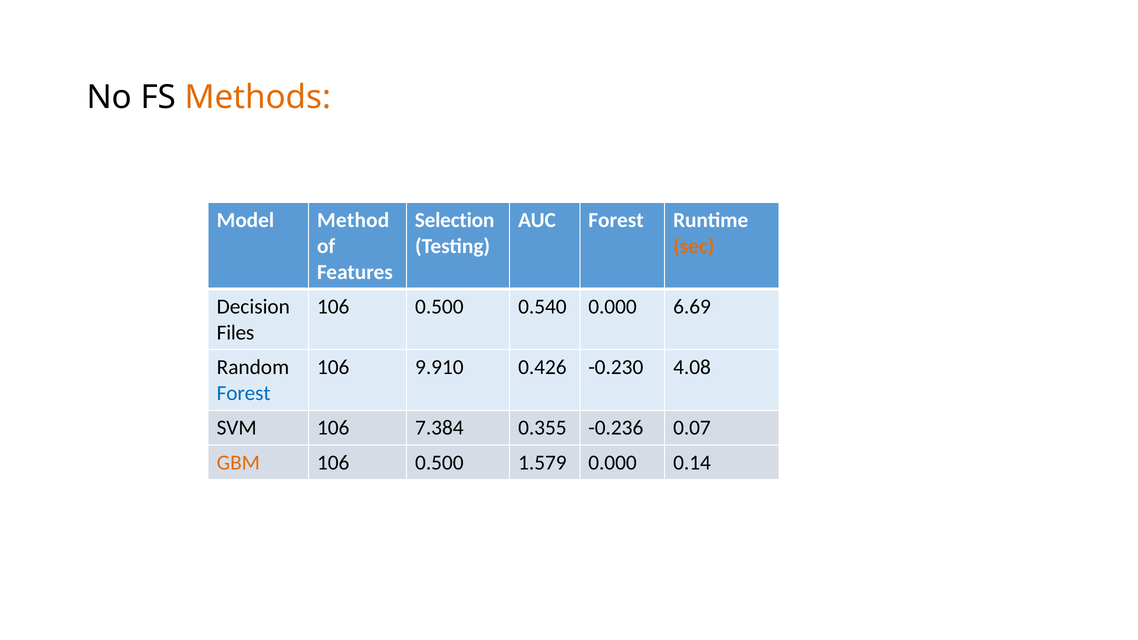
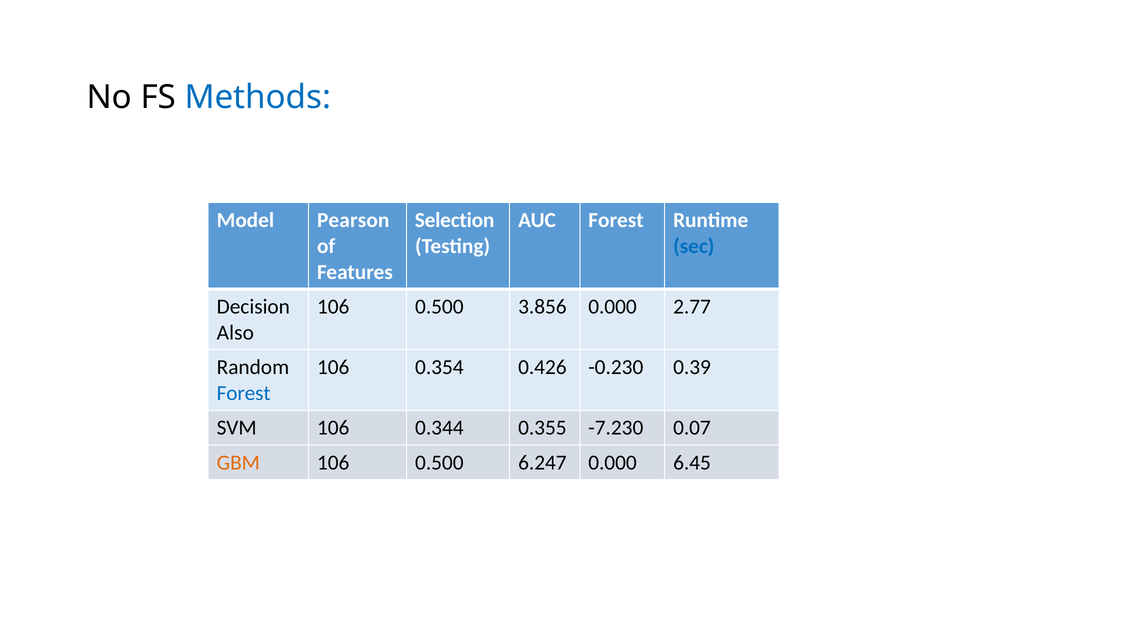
Methods colour: orange -> blue
Method: Method -> Pearson
sec colour: orange -> blue
0.540: 0.540 -> 3.856
6.69: 6.69 -> 2.77
Files: Files -> Also
9.910: 9.910 -> 0.354
4.08: 4.08 -> 0.39
7.384: 7.384 -> 0.344
-0.236: -0.236 -> -7.230
1.579: 1.579 -> 6.247
0.14: 0.14 -> 6.45
